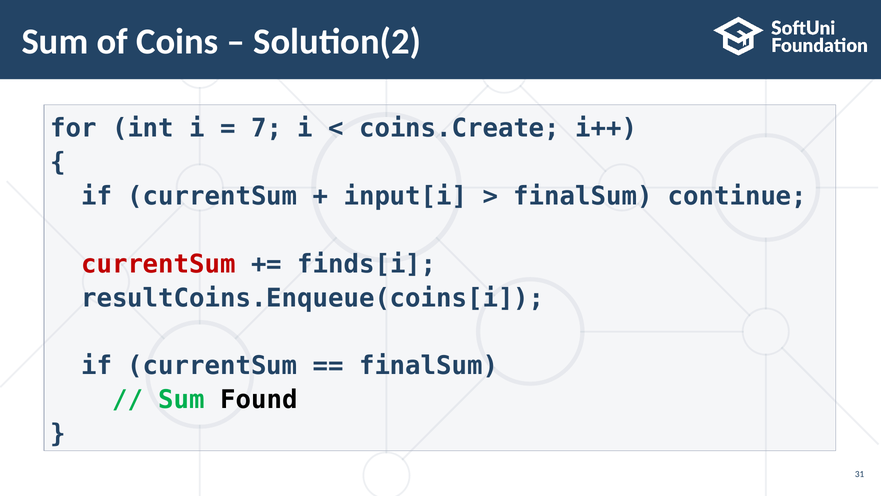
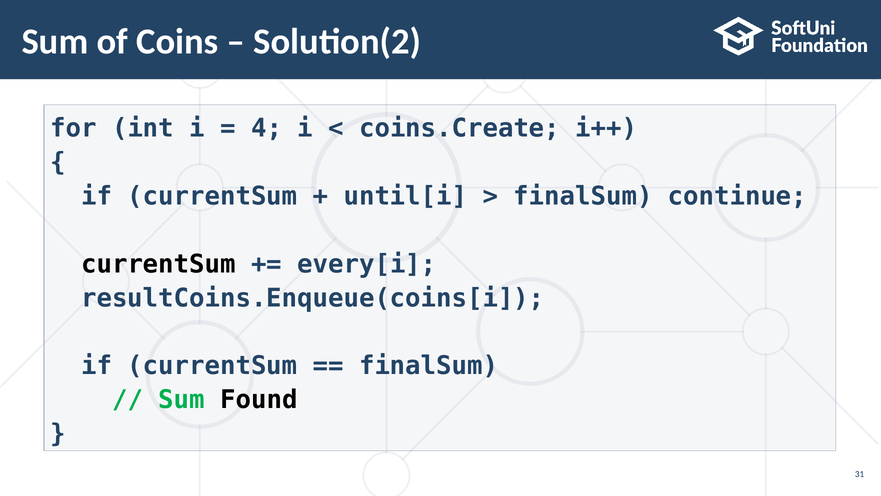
7: 7 -> 4
input[i: input[i -> until[i
currentSum at (158, 264) colour: red -> black
finds[i: finds[i -> every[i
